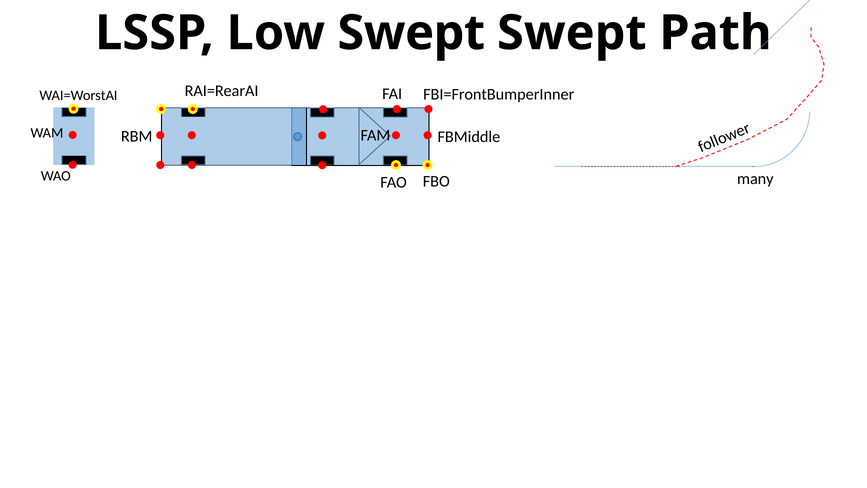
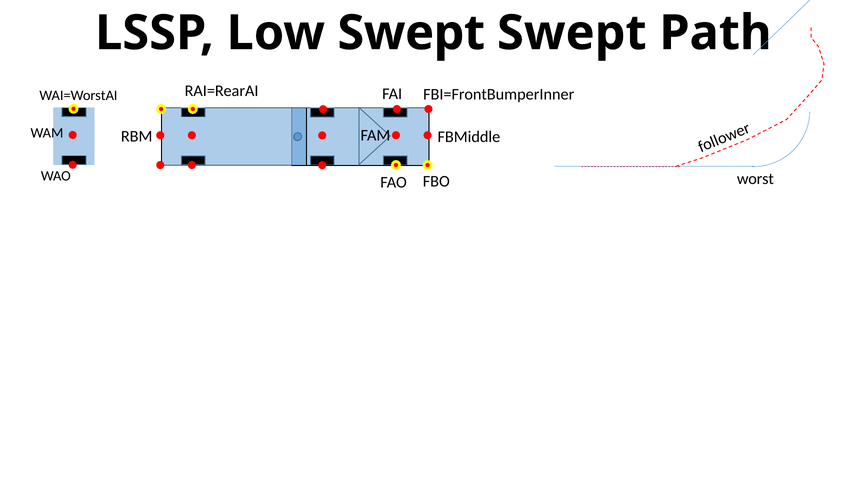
many: many -> worst
